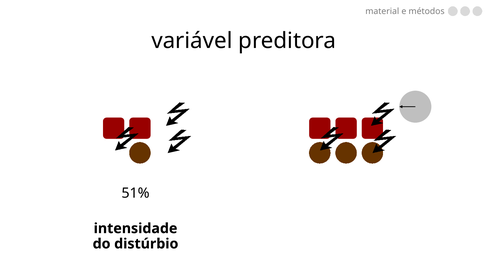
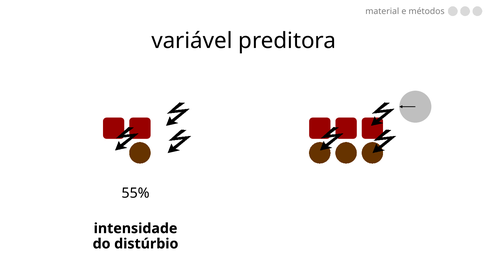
51%: 51% -> 55%
